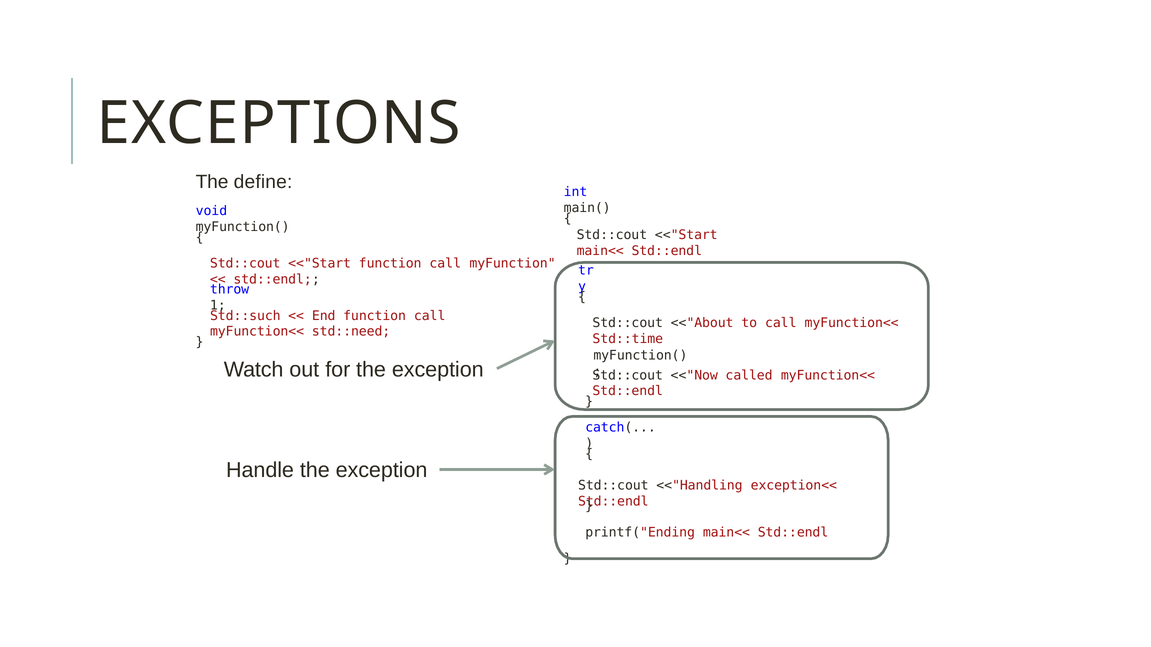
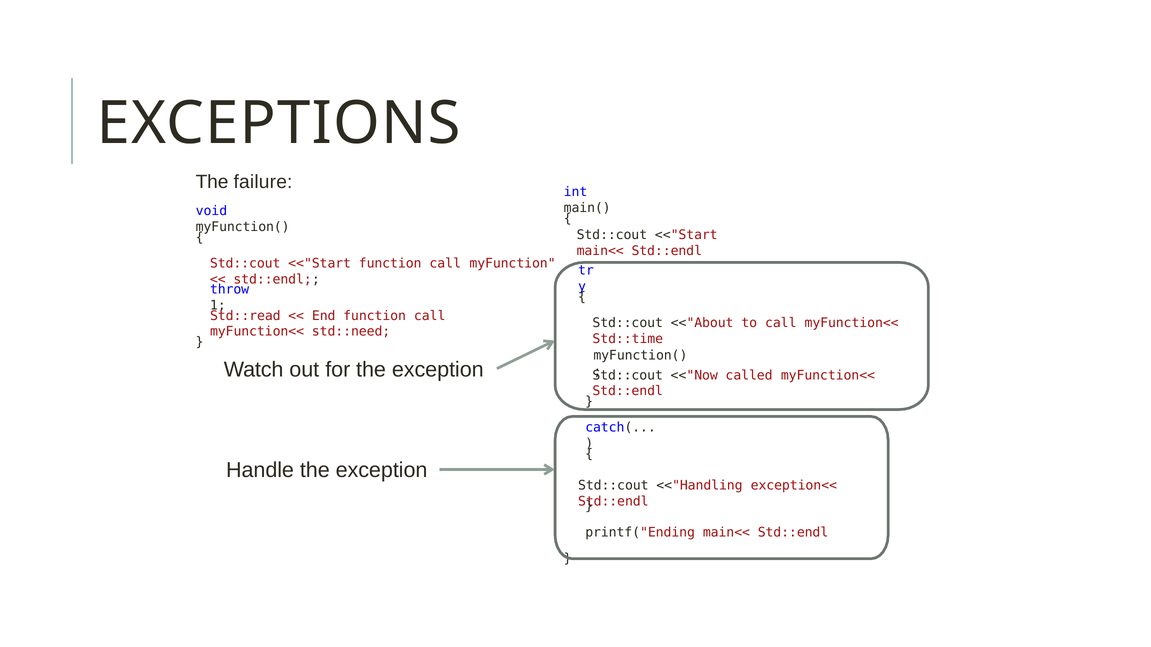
define: define -> failure
Std::such: Std::such -> Std::read
